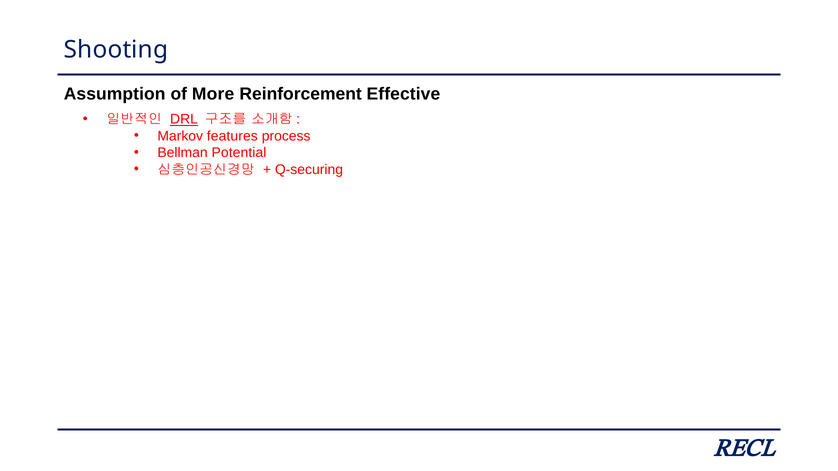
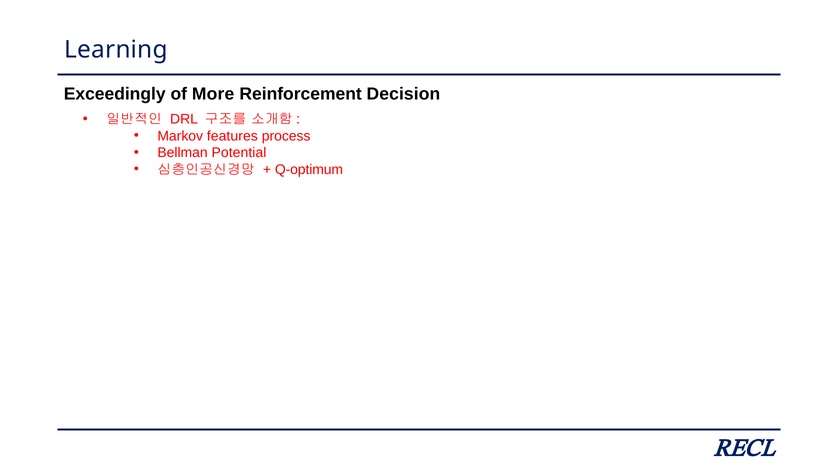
Shooting: Shooting -> Learning
Assumption: Assumption -> Exceedingly
Effective: Effective -> Decision
DRL underline: present -> none
Q-securing: Q-securing -> Q-optimum
